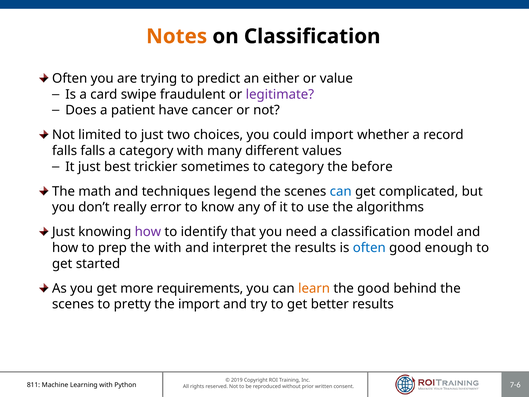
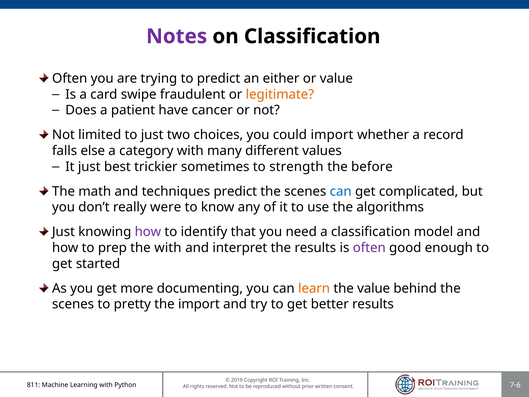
Notes colour: orange -> purple
legitimate colour: purple -> orange
falls falls: falls -> else
to category: category -> strength
techniques legend: legend -> predict
error: error -> were
often at (369, 248) colour: blue -> purple
requirements: requirements -> documenting
the good: good -> value
